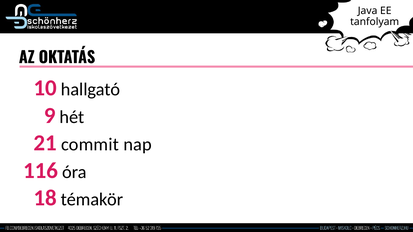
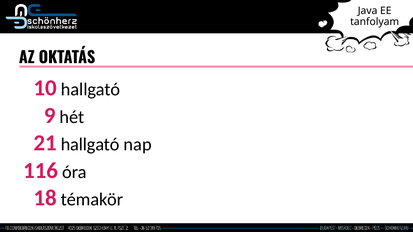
21 commit: commit -> hallgató
